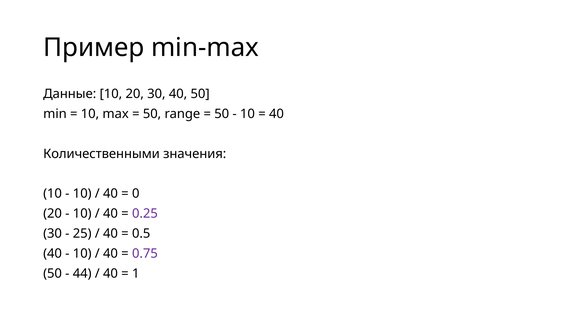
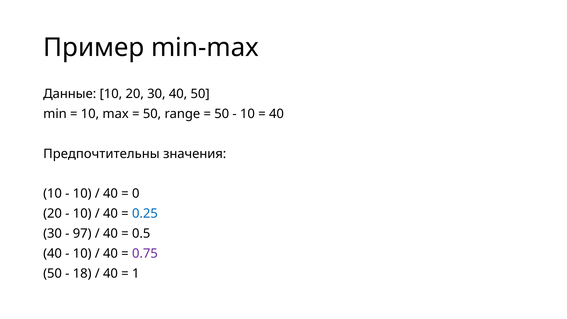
Количественными: Количественными -> Предпочтительны
0.25 colour: purple -> blue
25: 25 -> 97
44: 44 -> 18
